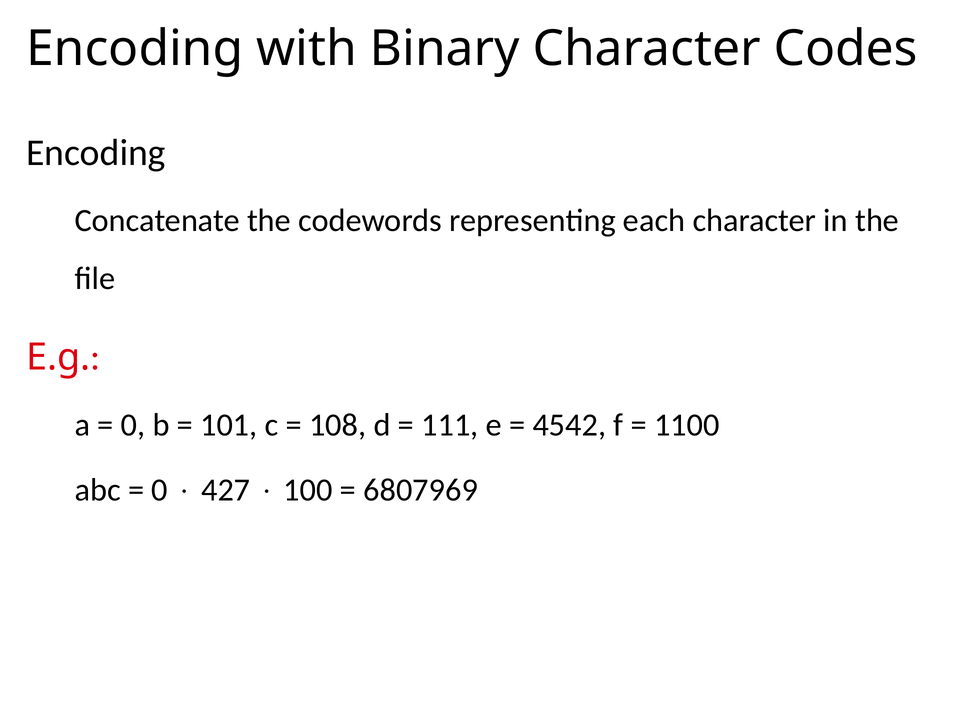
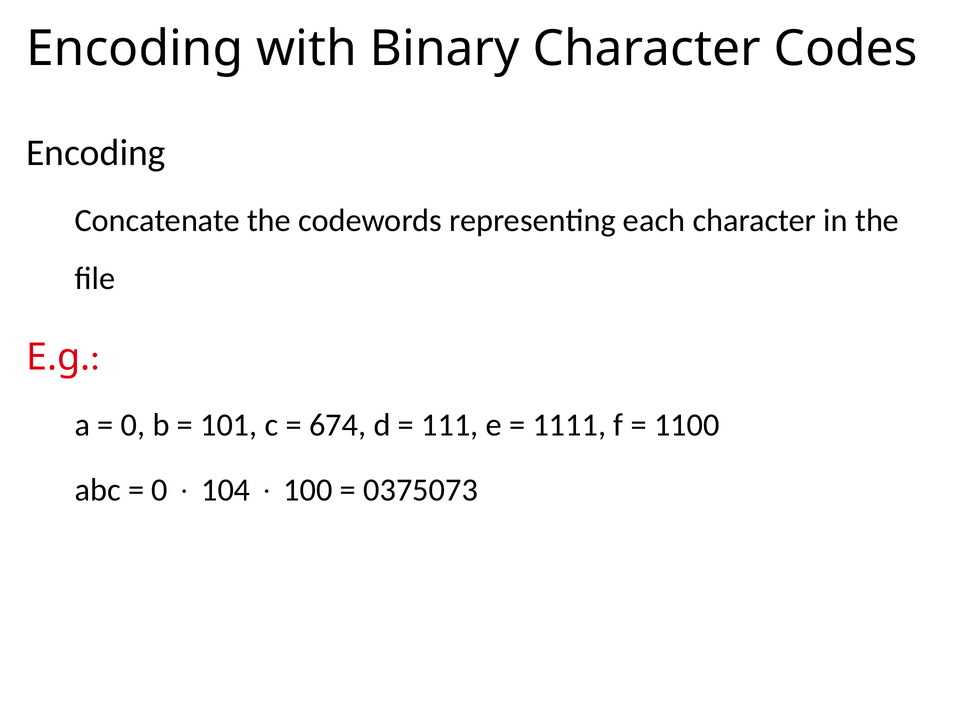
108: 108 -> 674
4542: 4542 -> 1111
427: 427 -> 104
6807969: 6807969 -> 0375073
